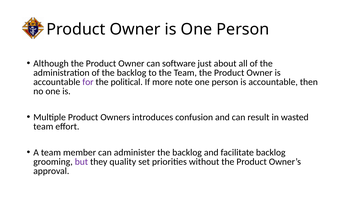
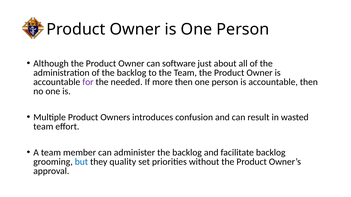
political: political -> needed
more note: note -> then
but colour: purple -> blue
